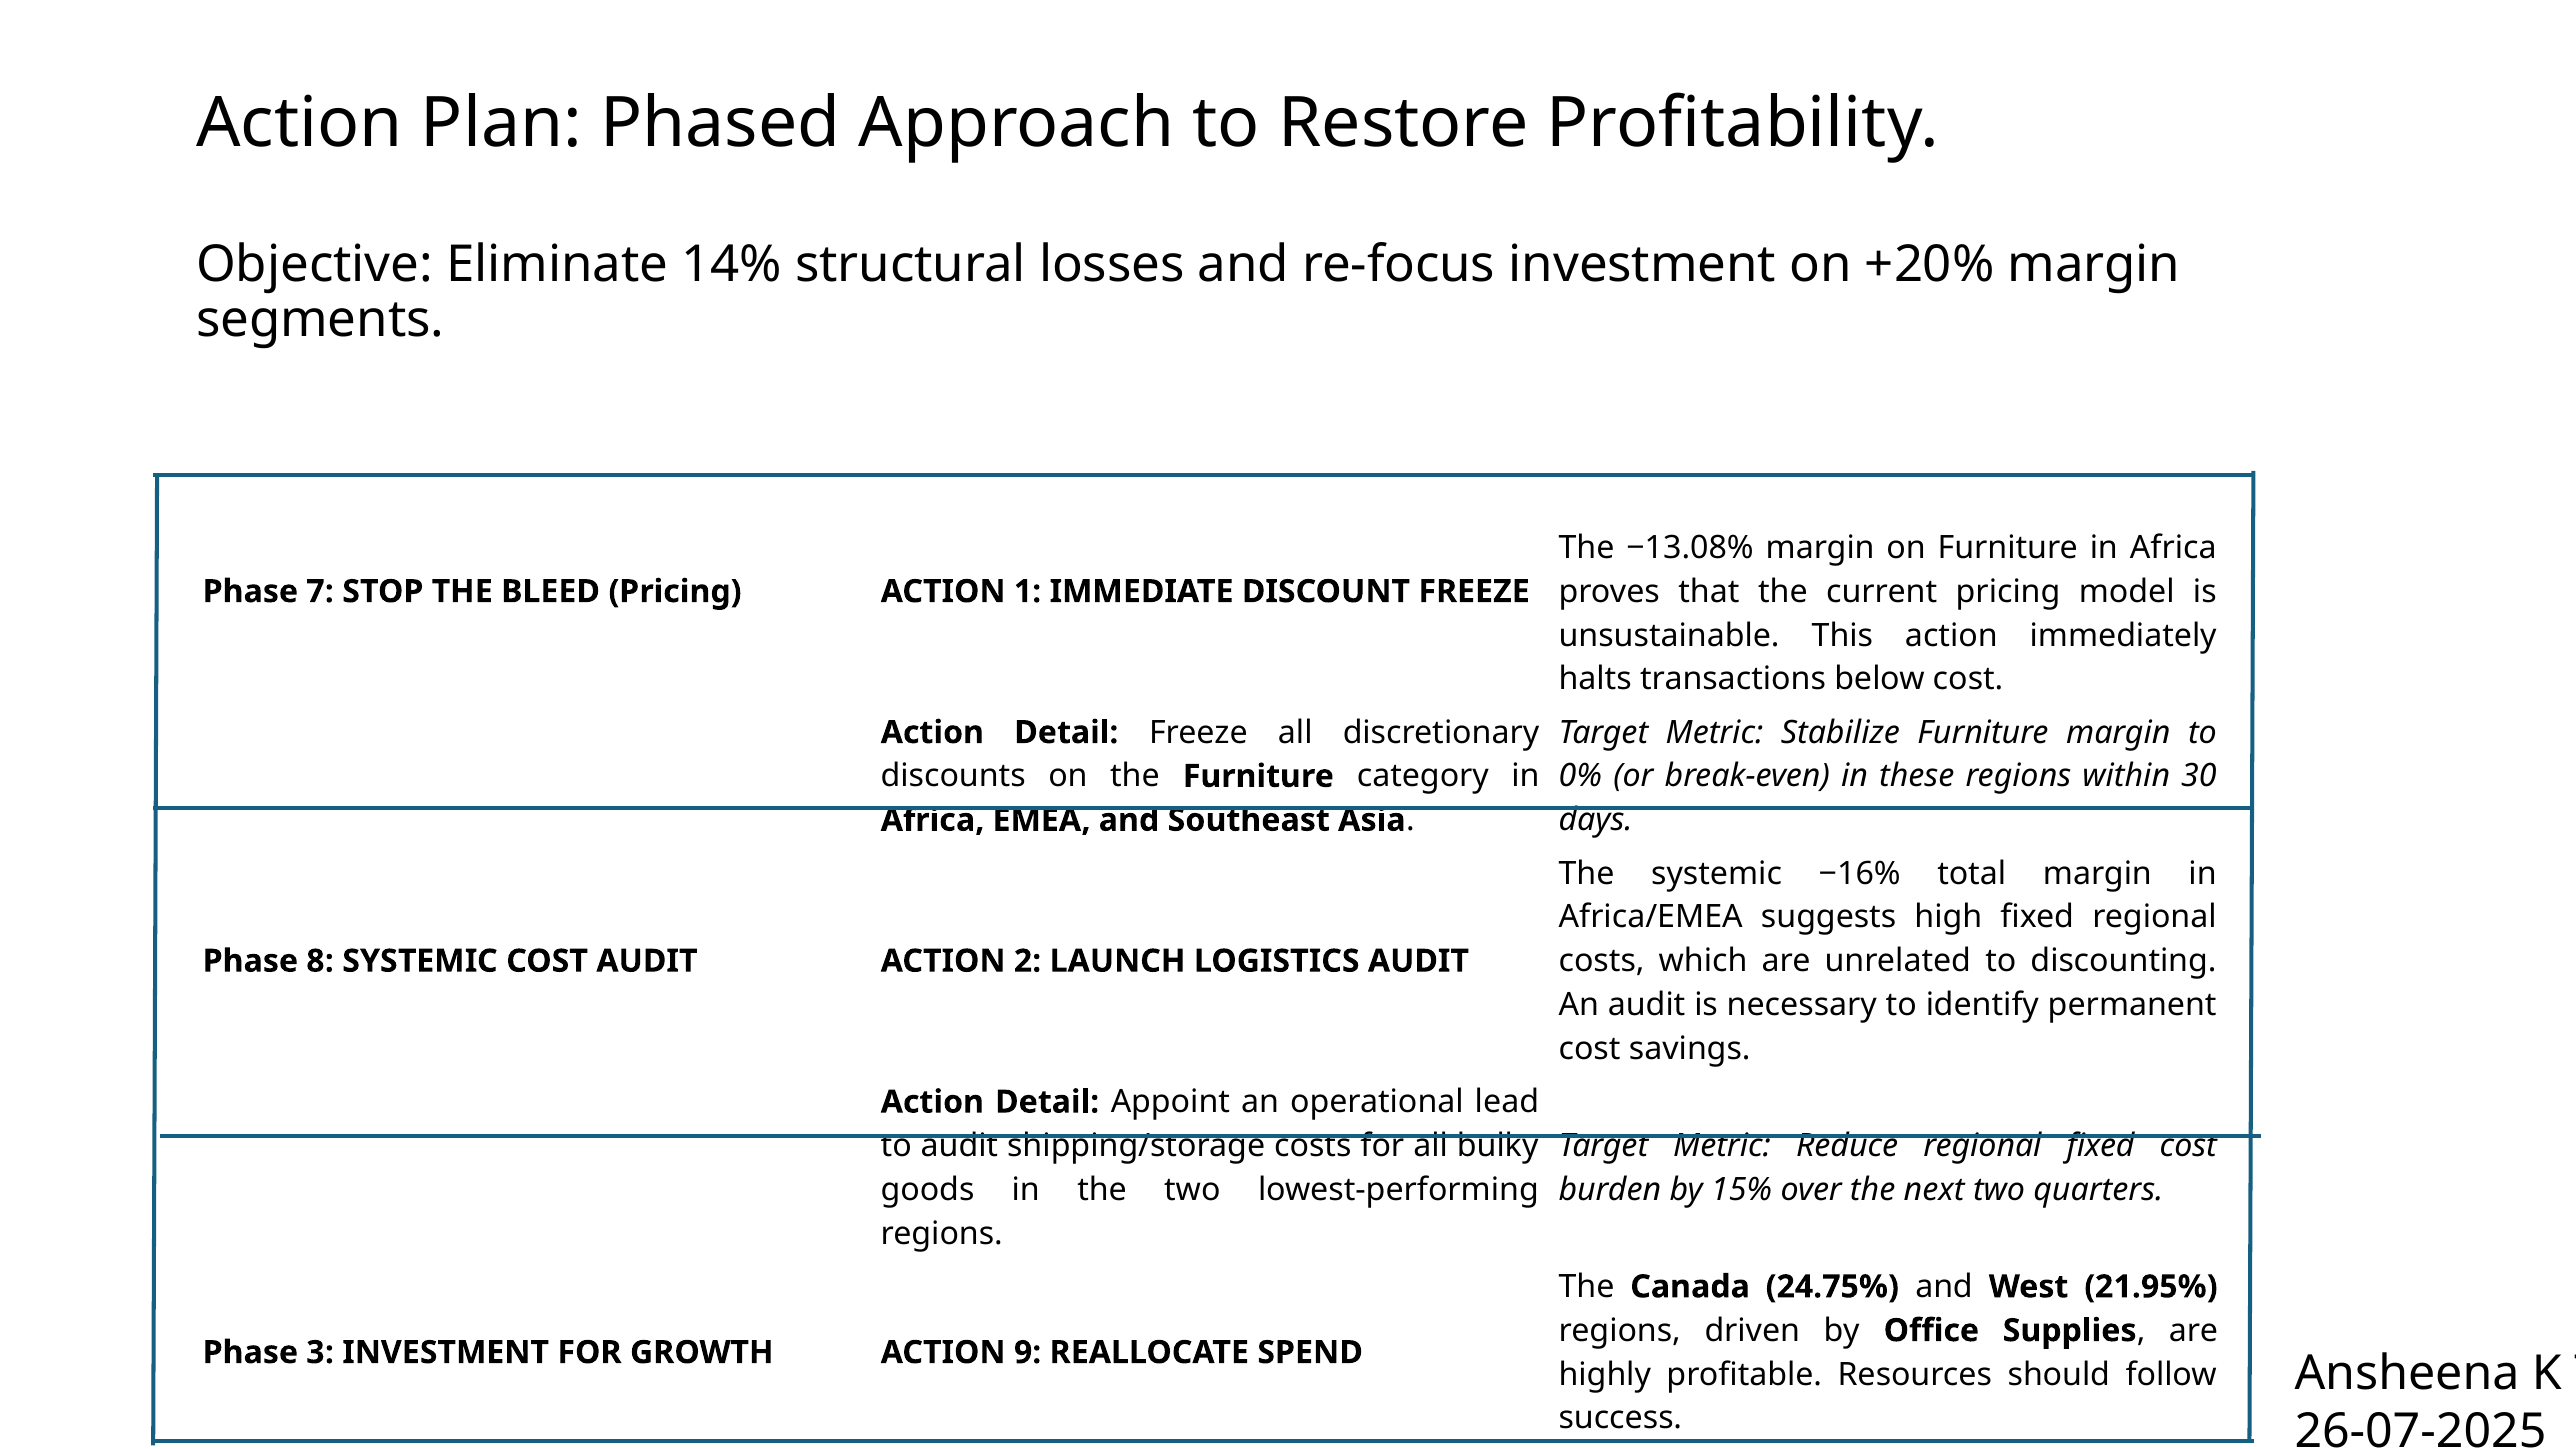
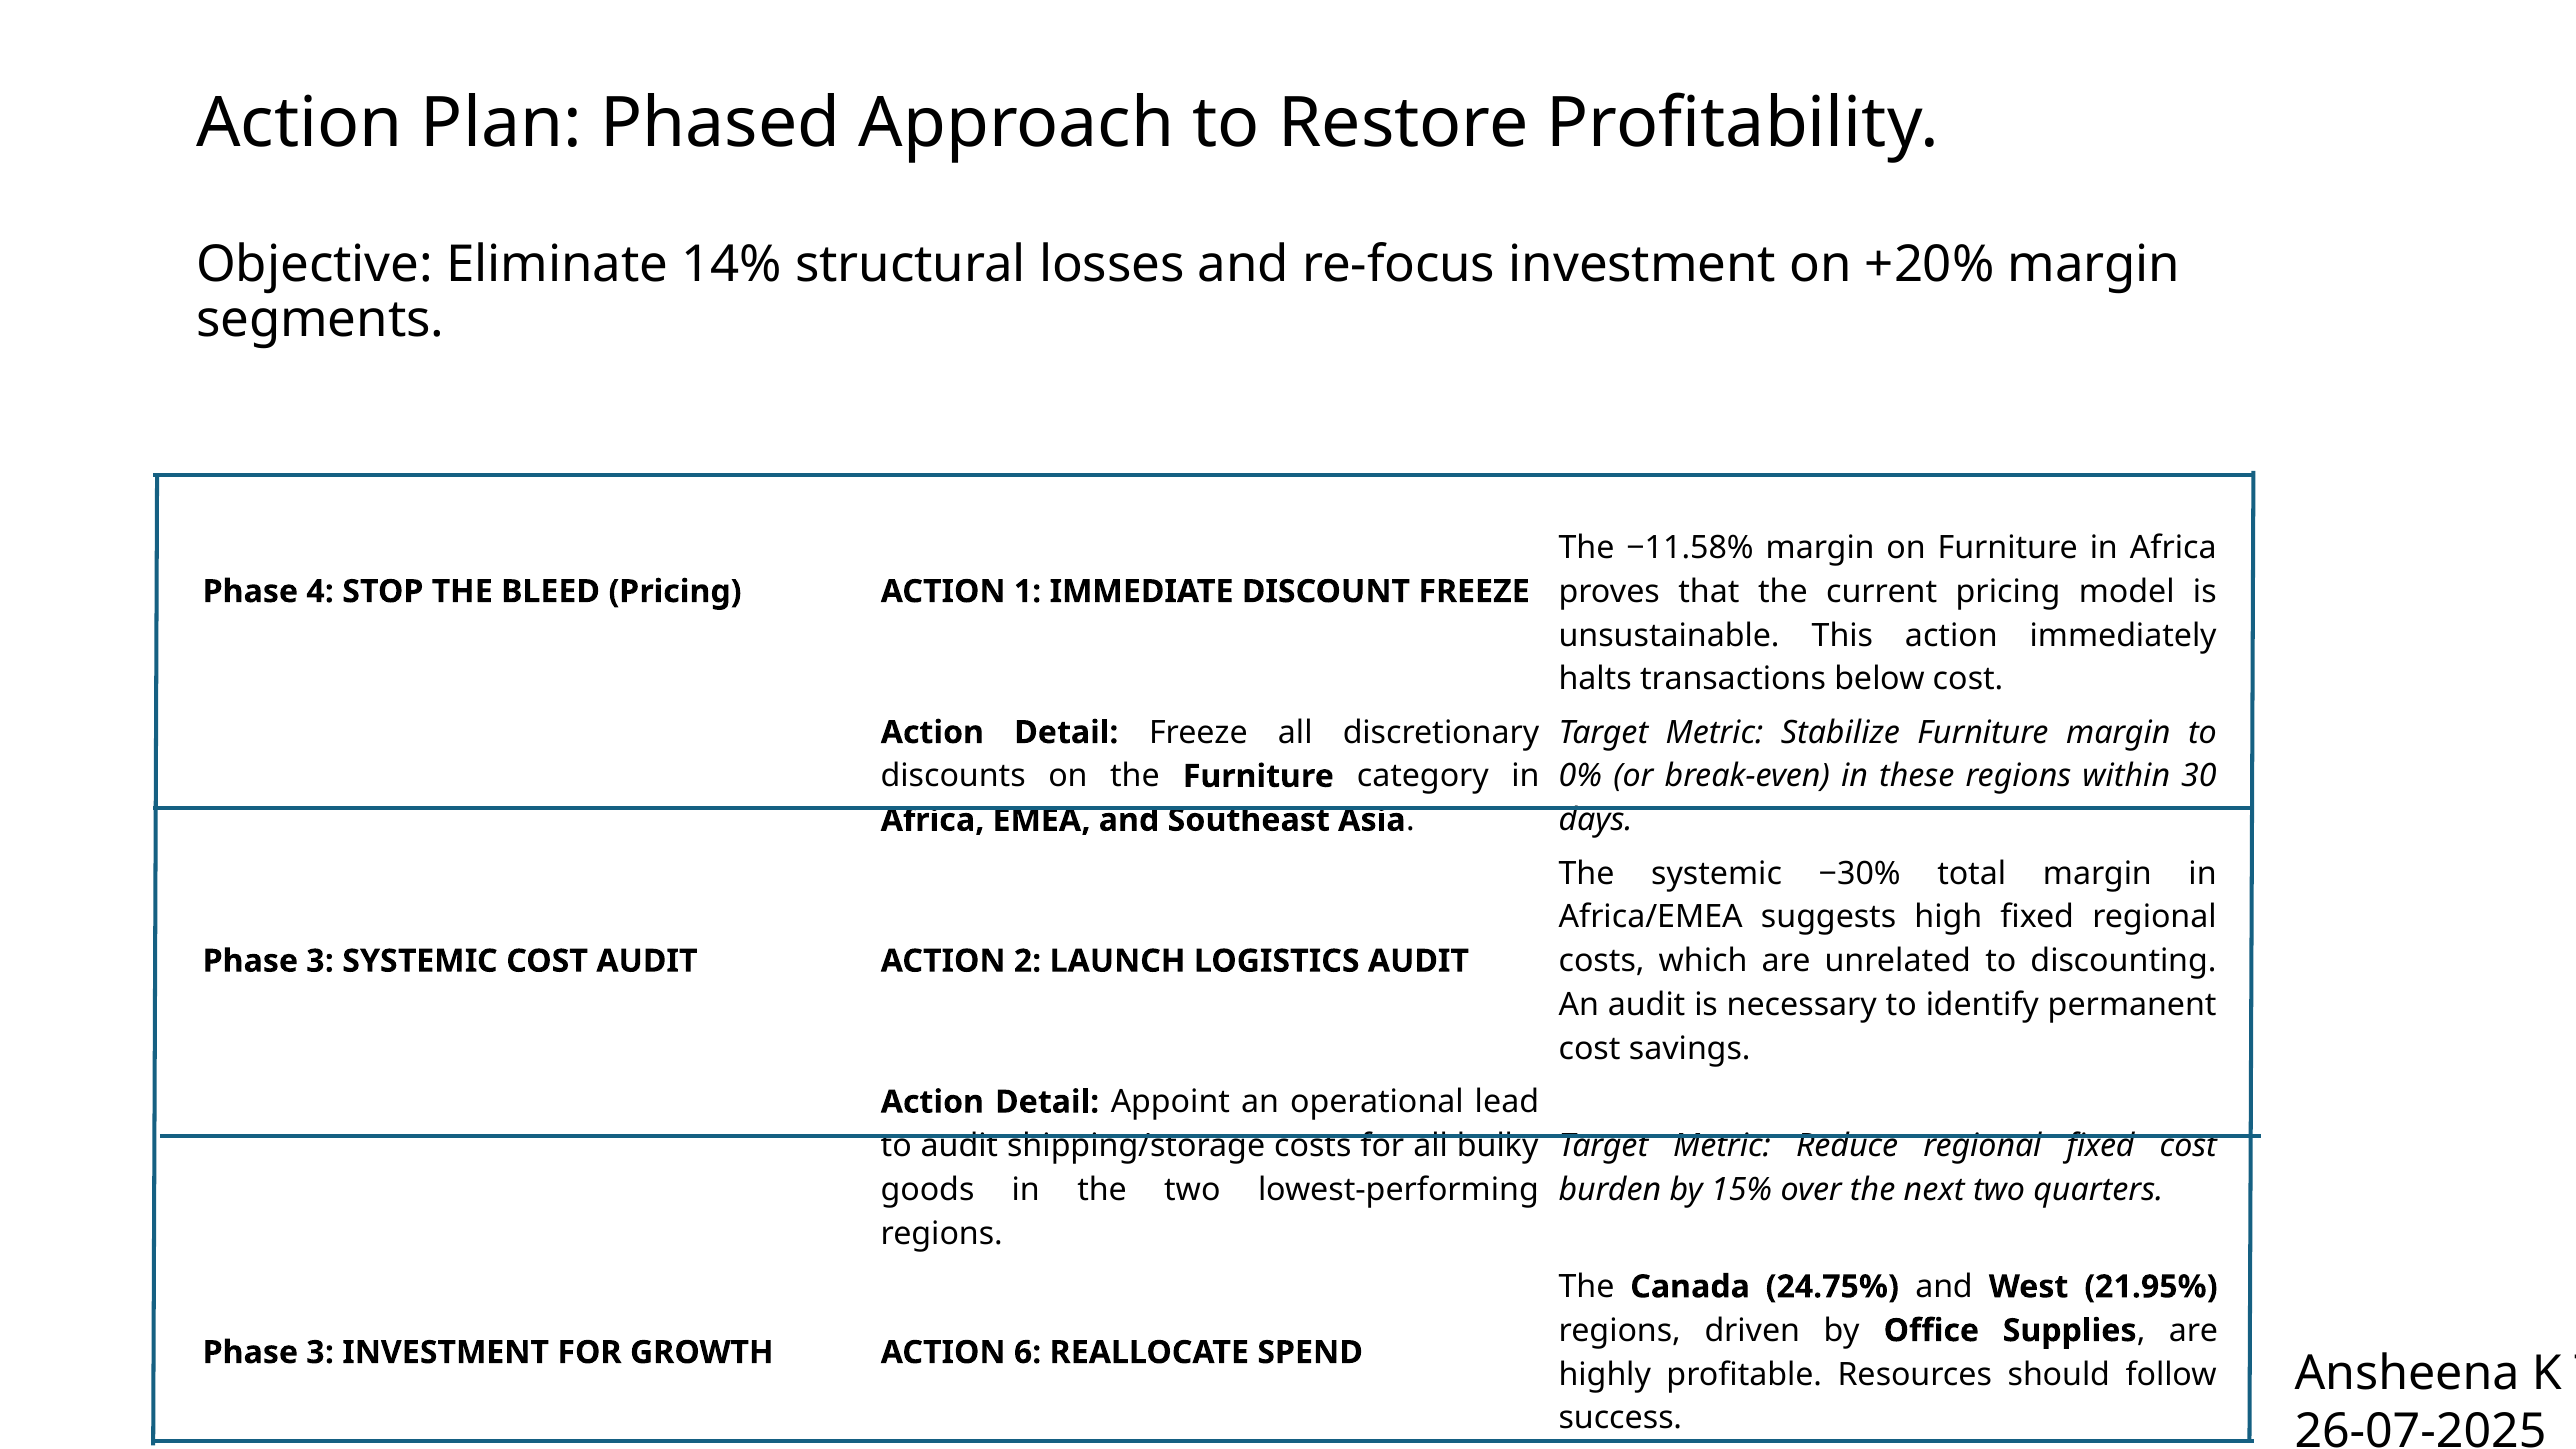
−13.08%: −13.08% -> −11.58%
7: 7 -> 4
−16%: −16% -> −30%
8 at (320, 961): 8 -> 3
9: 9 -> 6
